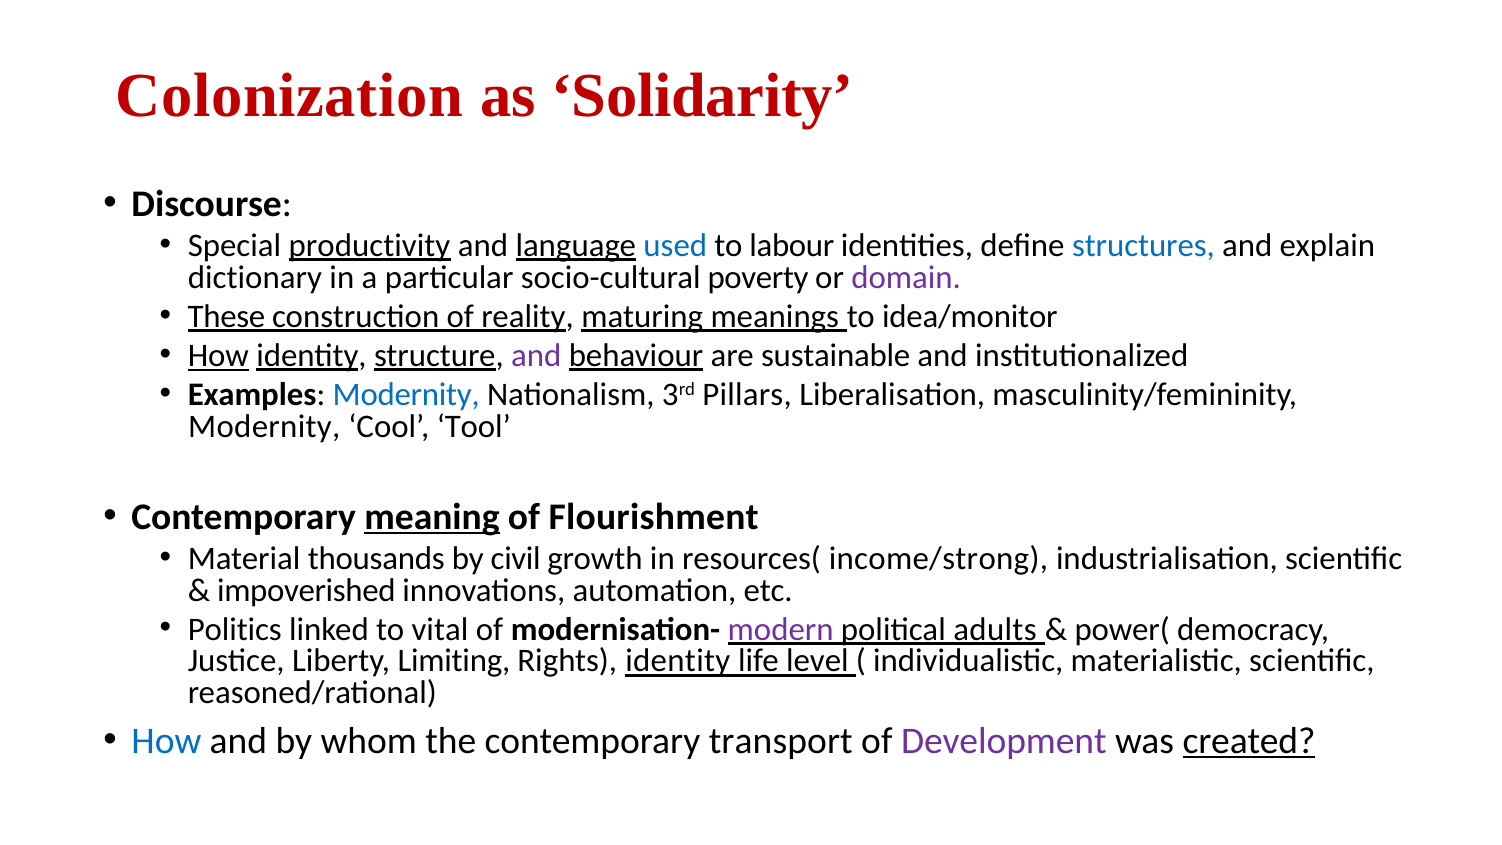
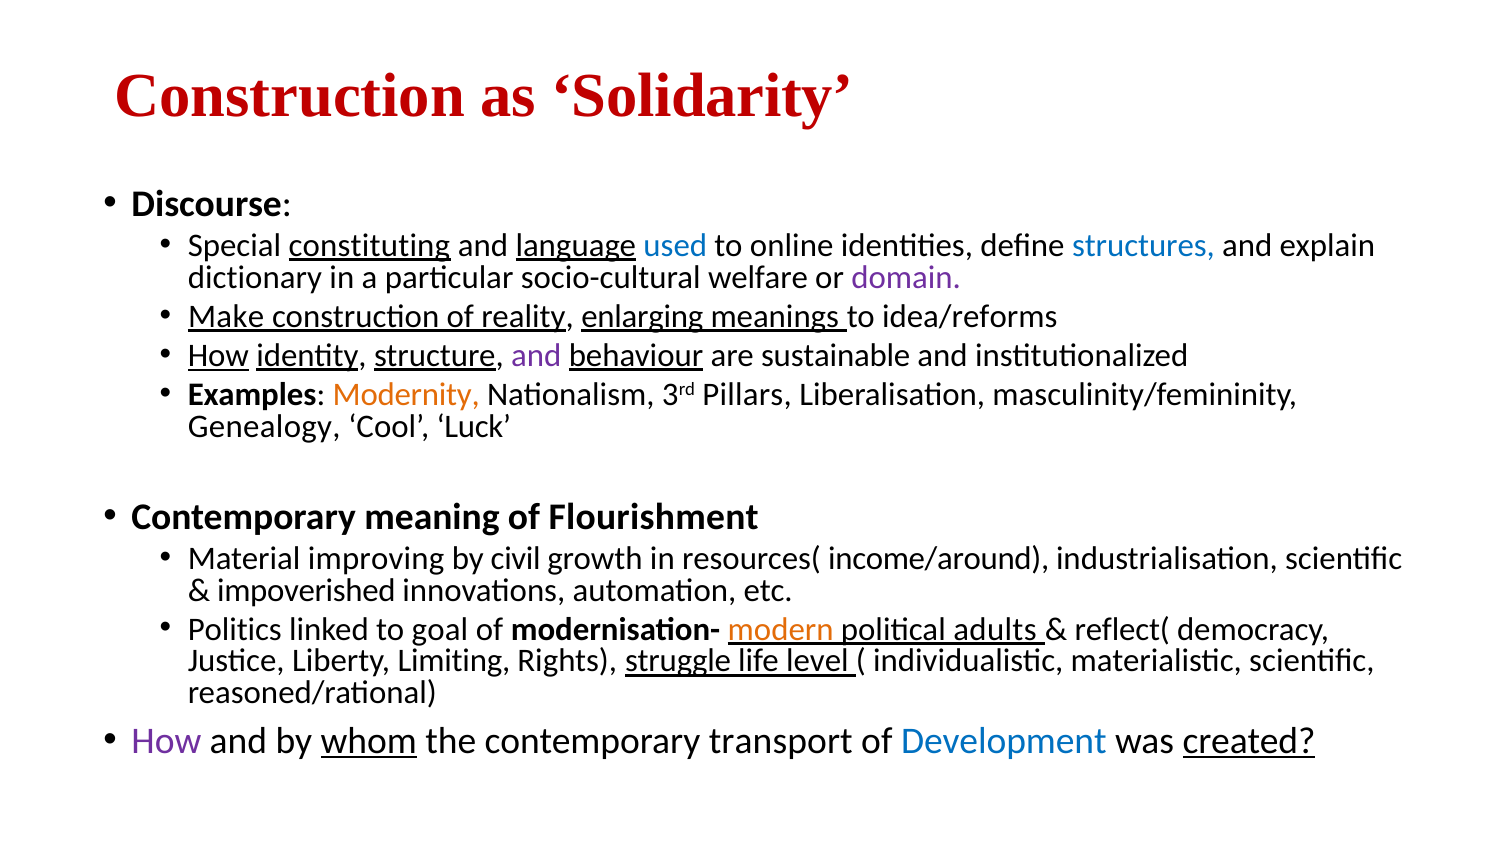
Colonization at (289, 96): Colonization -> Construction
productivity: productivity -> constituting
labour: labour -> online
poverty: poverty -> welfare
These: These -> Make
maturing: maturing -> enlarging
idea/monitor: idea/monitor -> idea/reforms
Modernity at (406, 394) colour: blue -> orange
Modernity at (264, 426): Modernity -> Genealogy
Tool: Tool -> Luck
meaning underline: present -> none
thousands: thousands -> improving
income/strong: income/strong -> income/around
vital: vital -> goal
modern colour: purple -> orange
power(: power( -> reflect(
Rights identity: identity -> struggle
How at (166, 741) colour: blue -> purple
whom underline: none -> present
Development colour: purple -> blue
